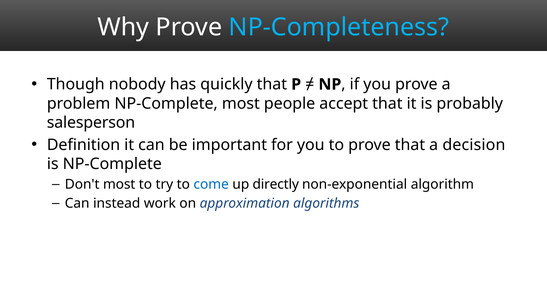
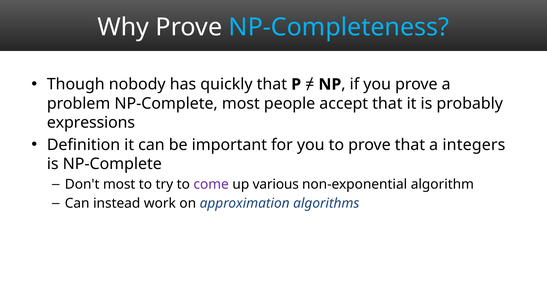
salesperson: salesperson -> expressions
decision: decision -> integers
come colour: blue -> purple
directly: directly -> various
